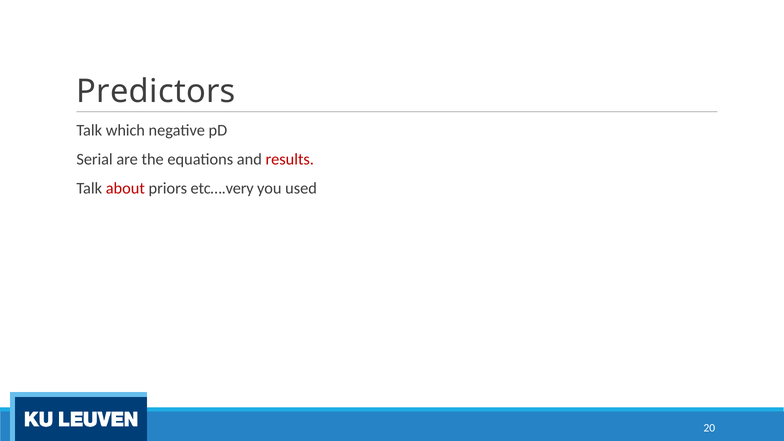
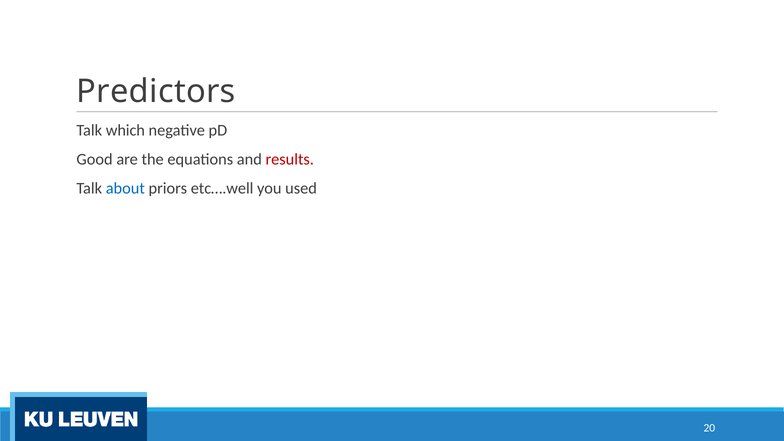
Serial: Serial -> Good
about colour: red -> blue
etc….very: etc….very -> etc….well
